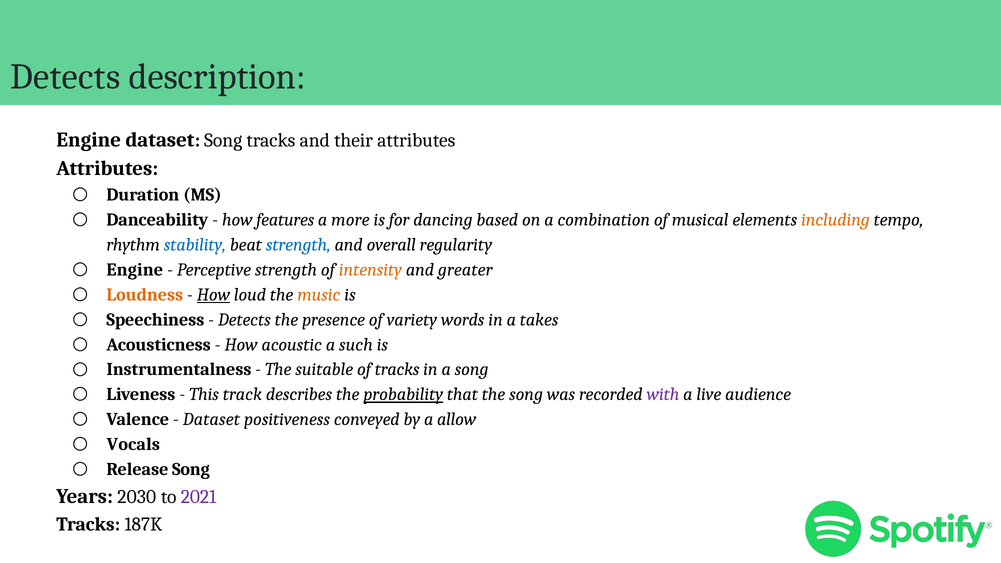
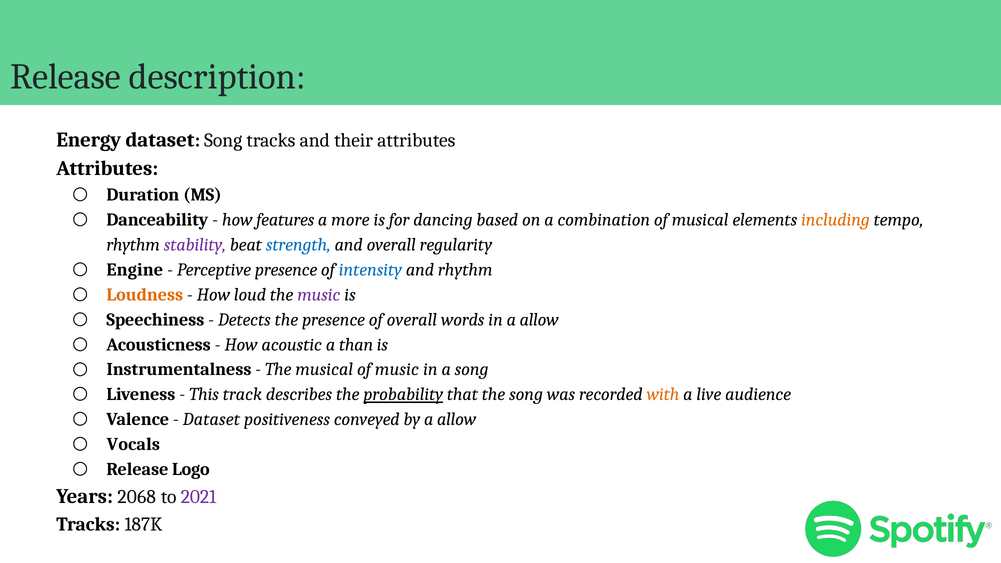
Detects at (65, 77): Detects -> Release
Engine at (89, 140): Engine -> Energy
stability colour: blue -> purple
Perceptive strength: strength -> presence
intensity colour: orange -> blue
and greater: greater -> rhythm
How at (213, 295) underline: present -> none
music at (319, 295) colour: orange -> purple
of variety: variety -> overall
in a takes: takes -> allow
such: such -> than
The suitable: suitable -> musical
of tracks: tracks -> music
with colour: purple -> orange
Release Song: Song -> Logo
2030: 2030 -> 2068
